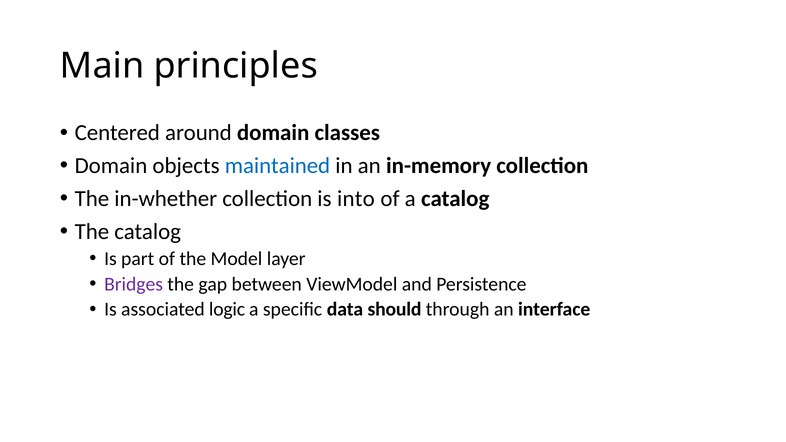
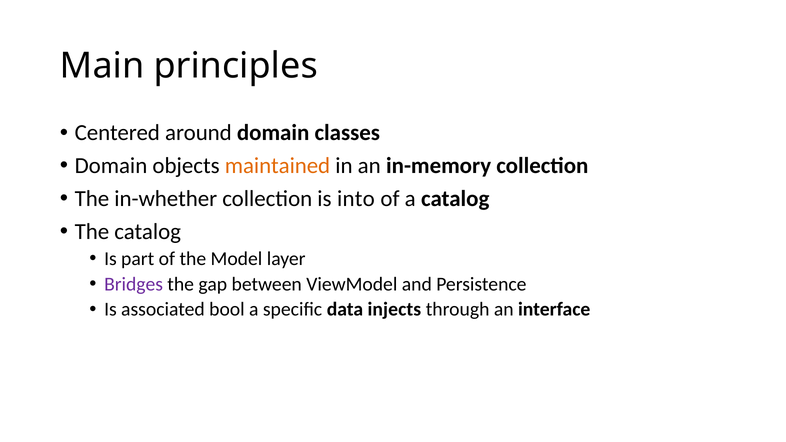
maintained colour: blue -> orange
logic: logic -> bool
should: should -> injects
